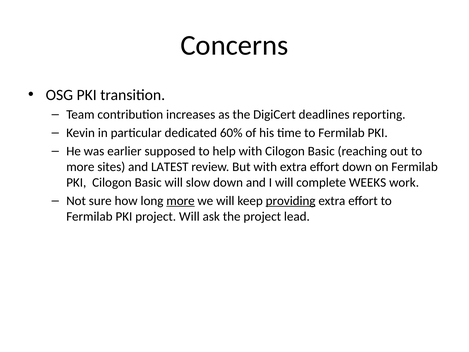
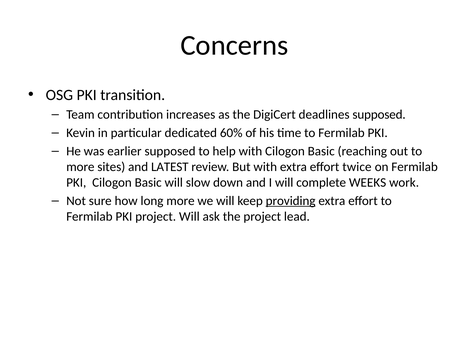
deadlines reporting: reporting -> supposed
effort down: down -> twice
more at (180, 201) underline: present -> none
